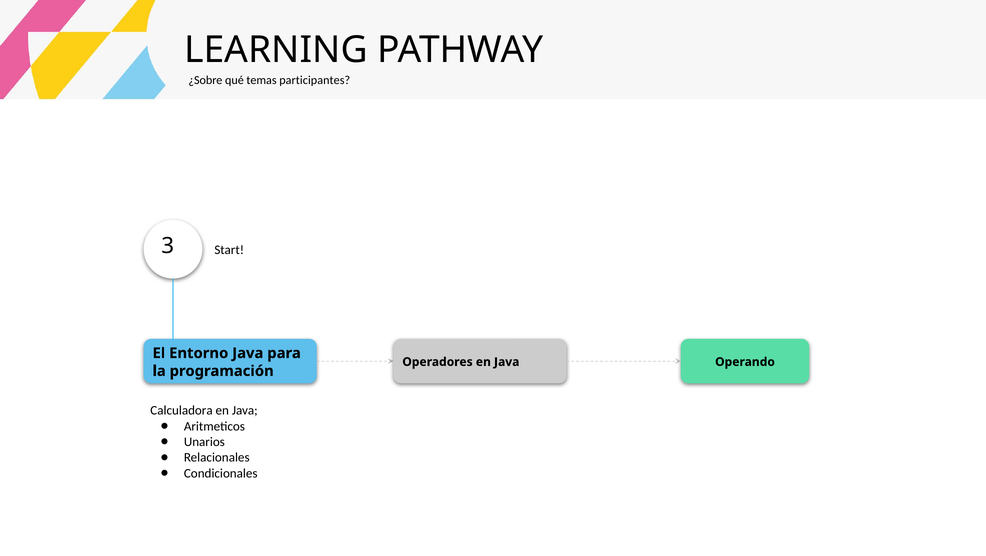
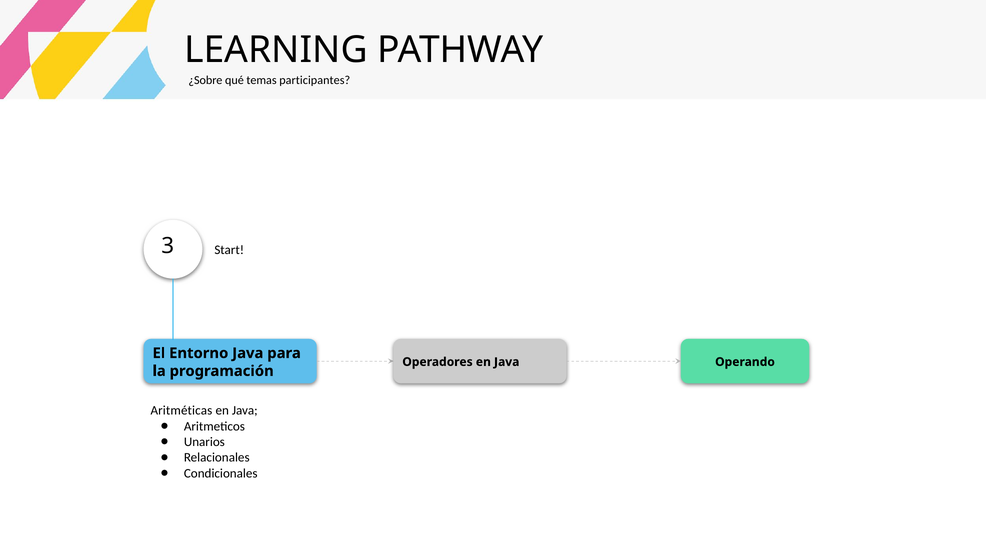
Calculadora: Calculadora -> Aritméticas
